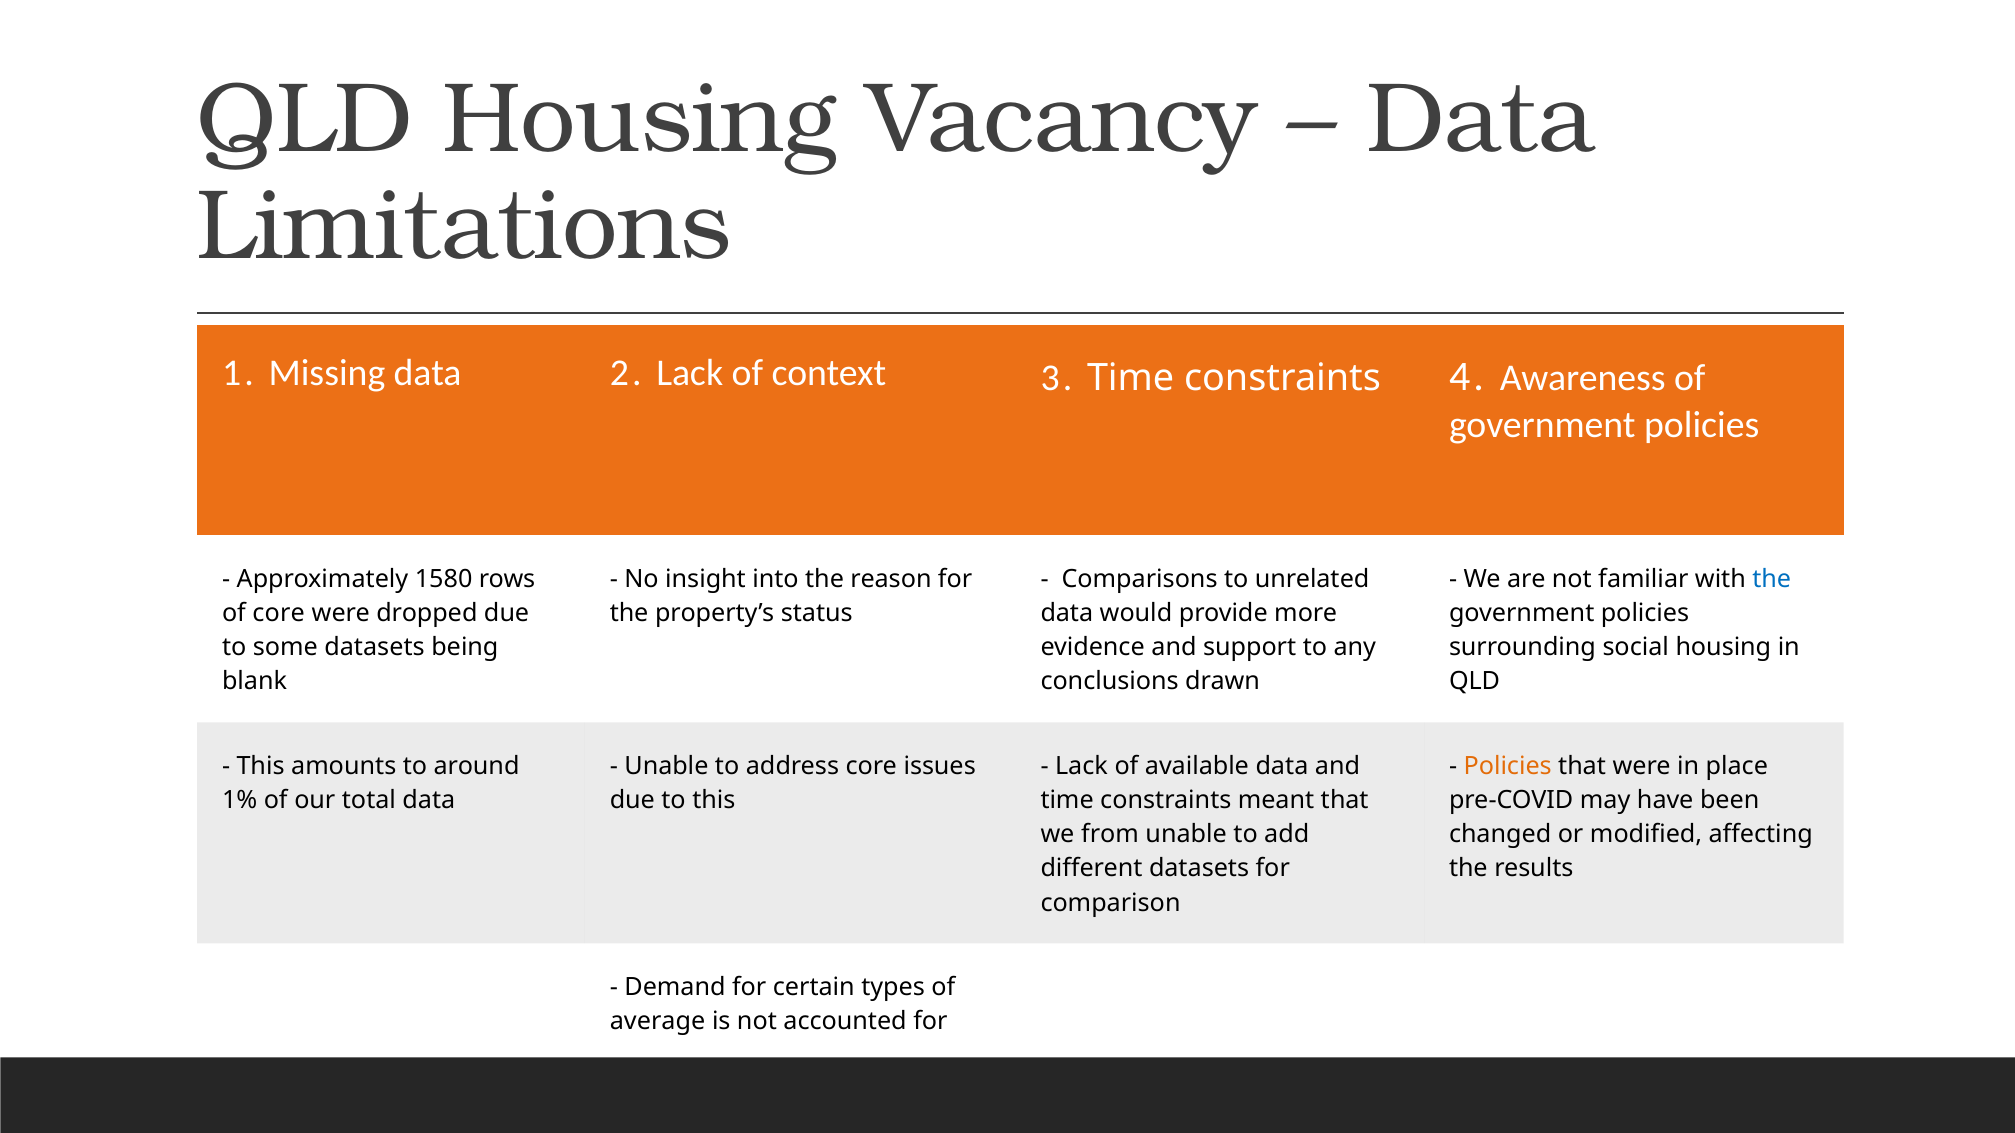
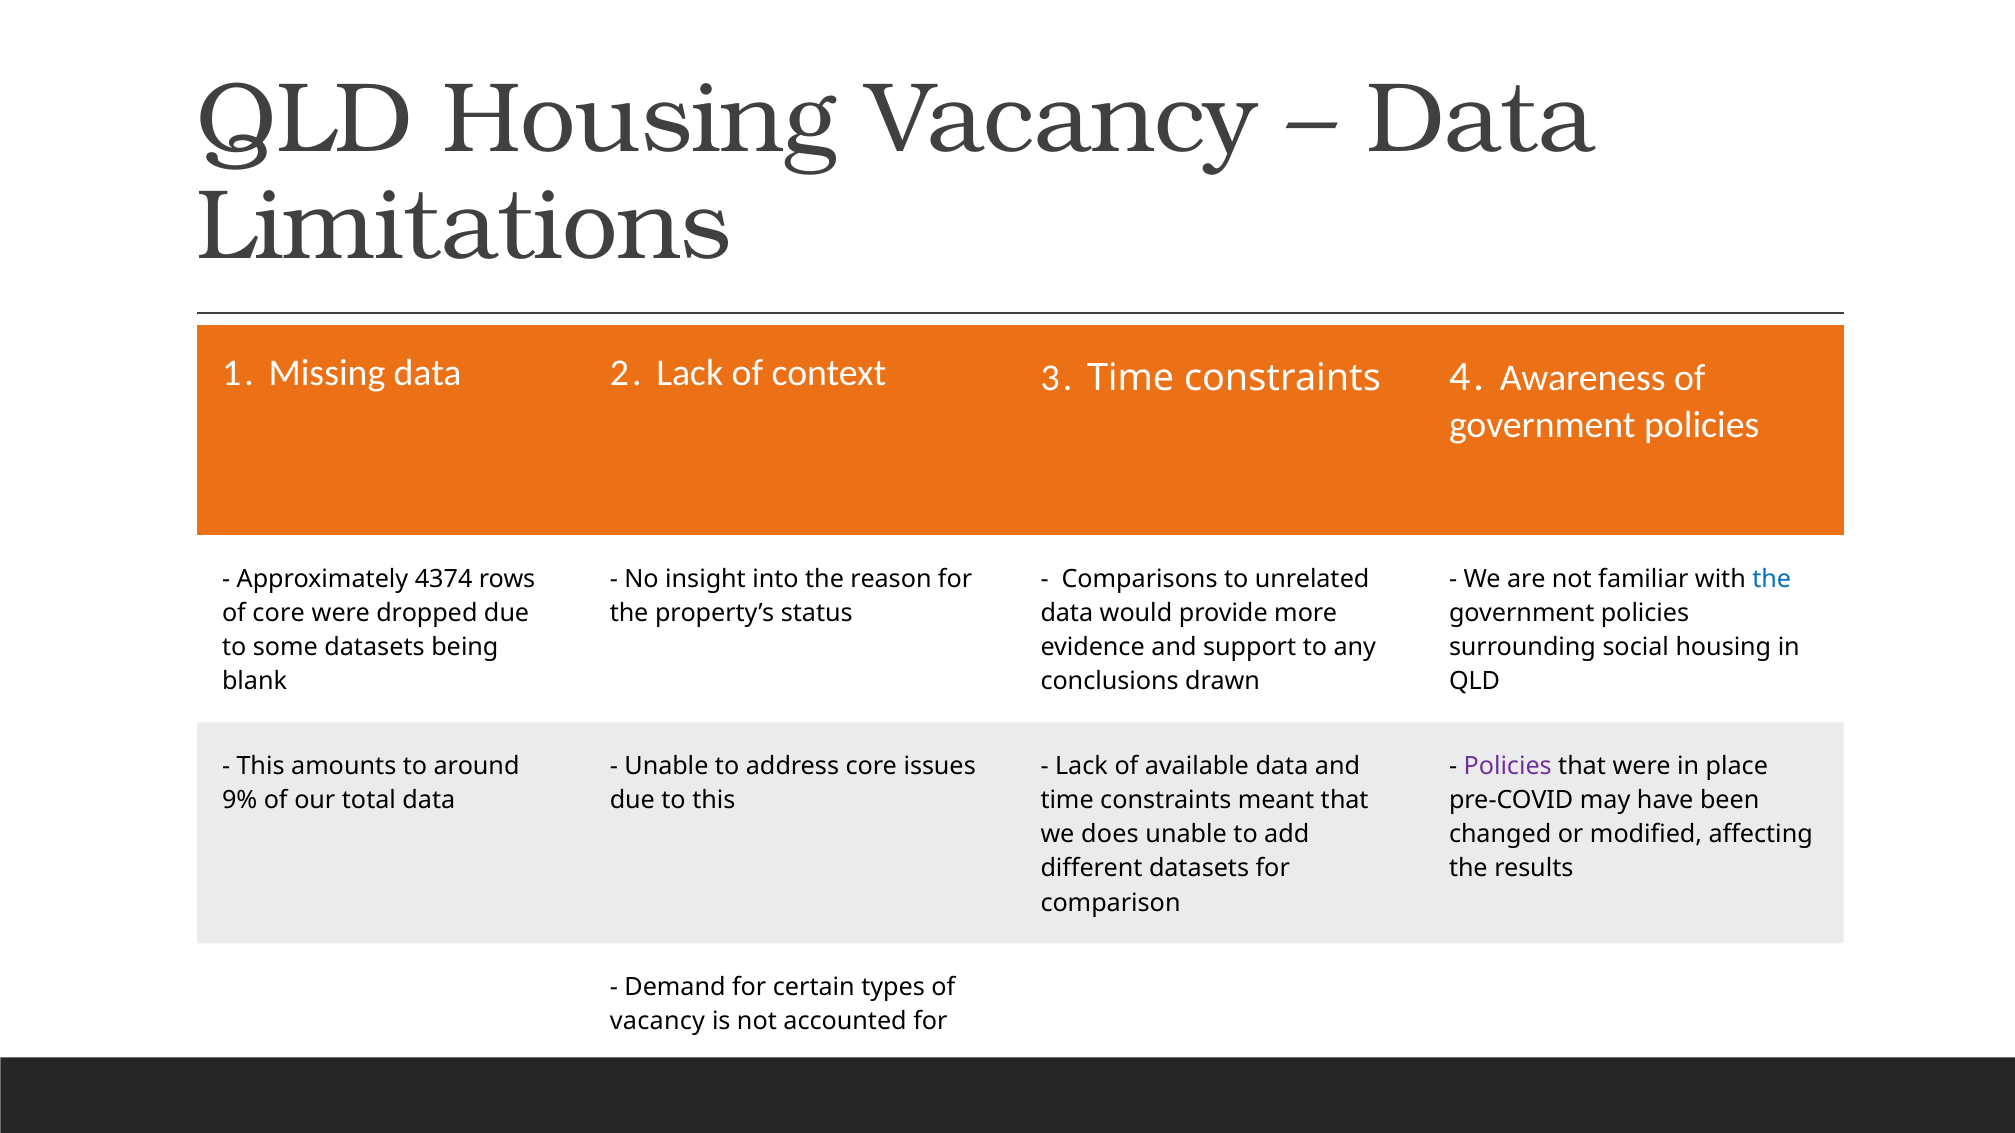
1580: 1580 -> 4374
Policies at (1508, 766) colour: orange -> purple
1%: 1% -> 9%
from: from -> does
average at (658, 1022): average -> vacancy
